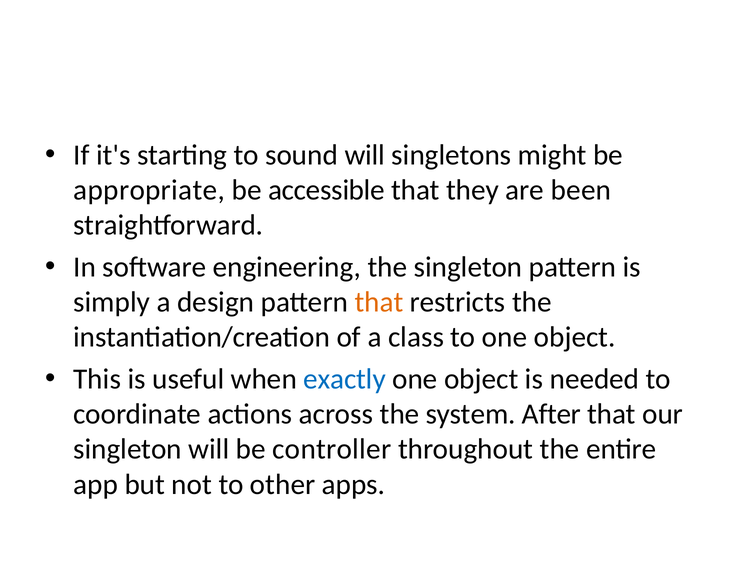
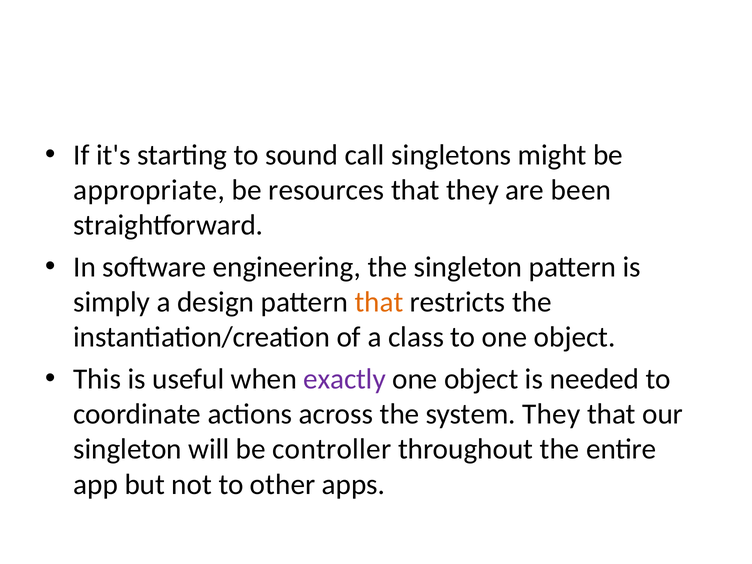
sound will: will -> call
accessible: accessible -> resources
exactly colour: blue -> purple
system After: After -> They
